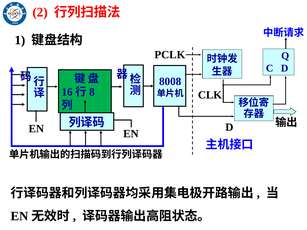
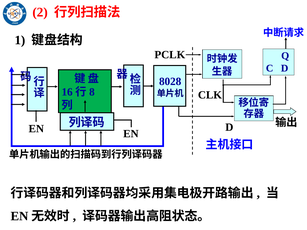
8008: 8008 -> 8028
